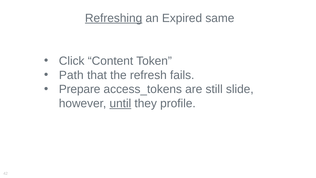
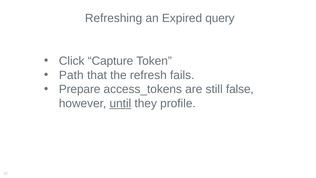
Refreshing underline: present -> none
same: same -> query
Content: Content -> Capture
slide: slide -> false
